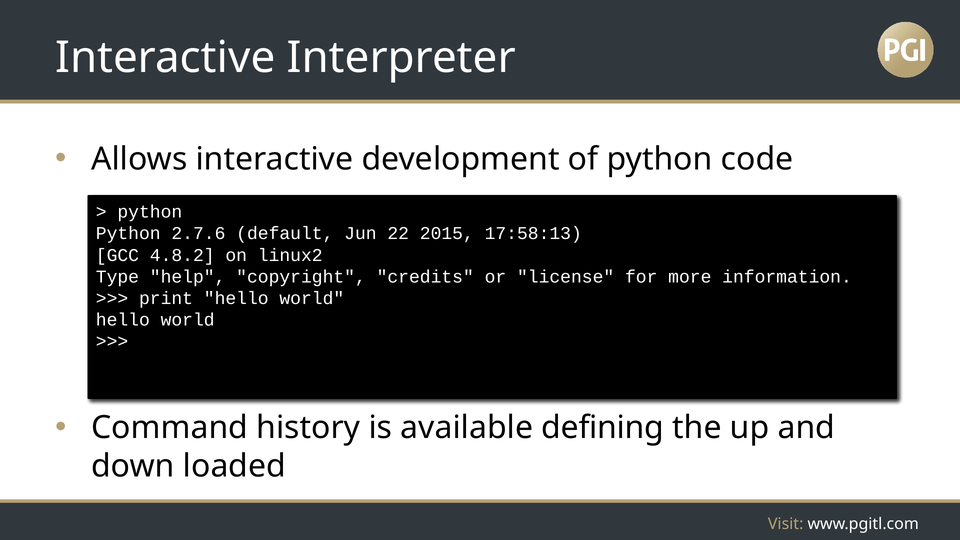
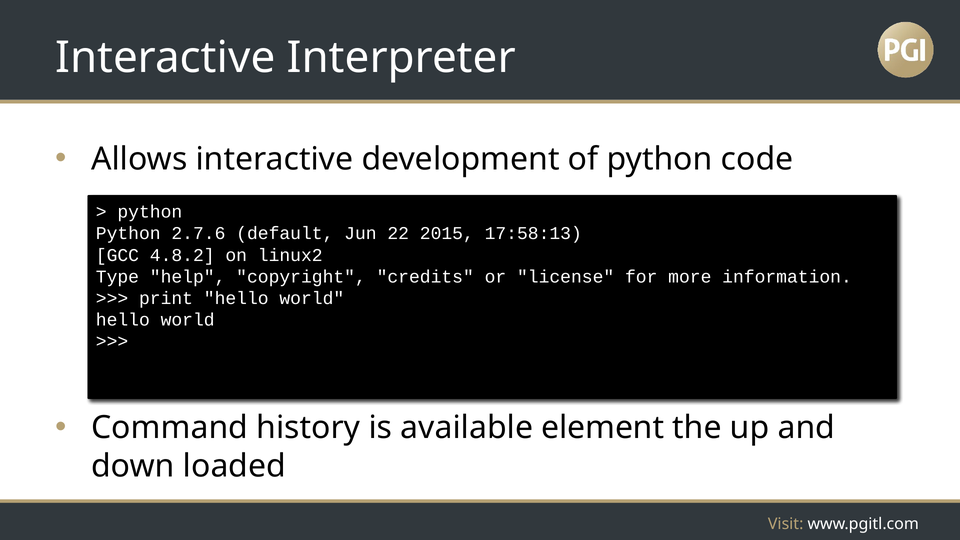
defining: defining -> element
